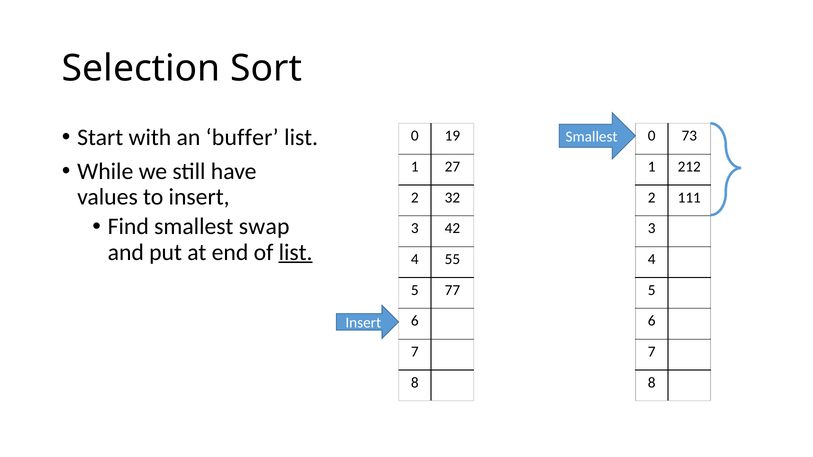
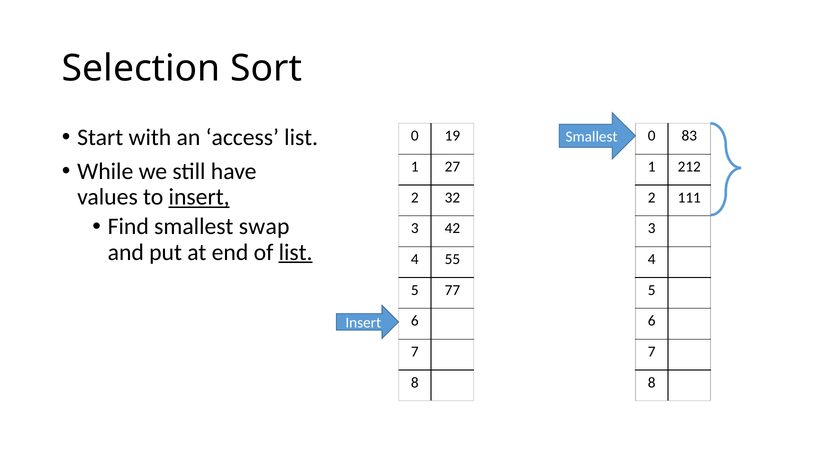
buffer: buffer -> access
73: 73 -> 83
insert at (199, 197) underline: none -> present
